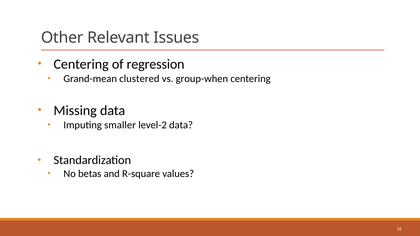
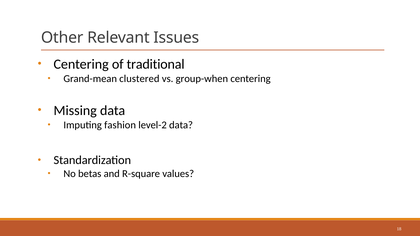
regression: regression -> traditional
smaller: smaller -> fashion
